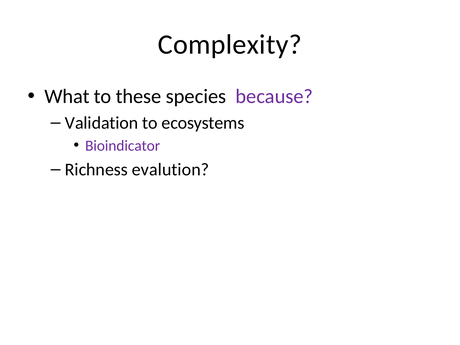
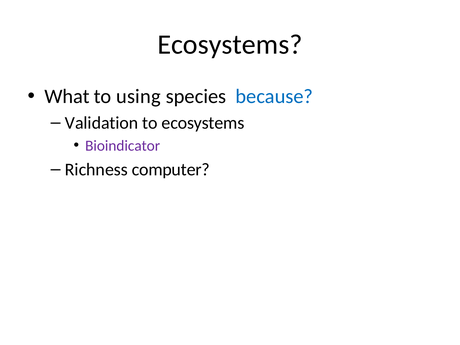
Complexity at (230, 45): Complexity -> Ecosystems
these: these -> using
because colour: purple -> blue
evalution: evalution -> computer
